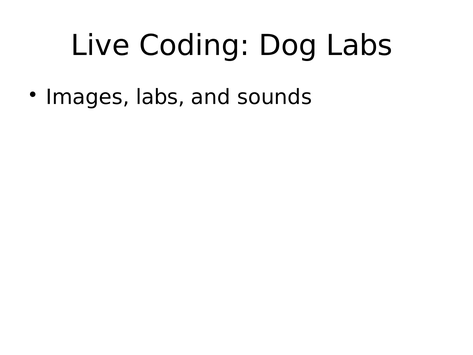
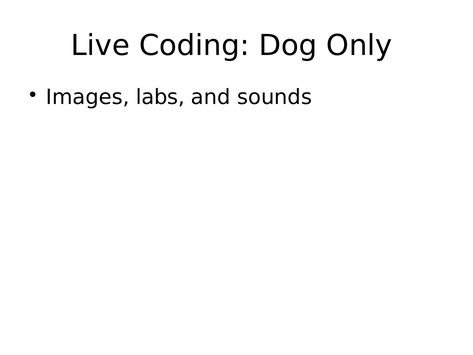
Dog Labs: Labs -> Only
